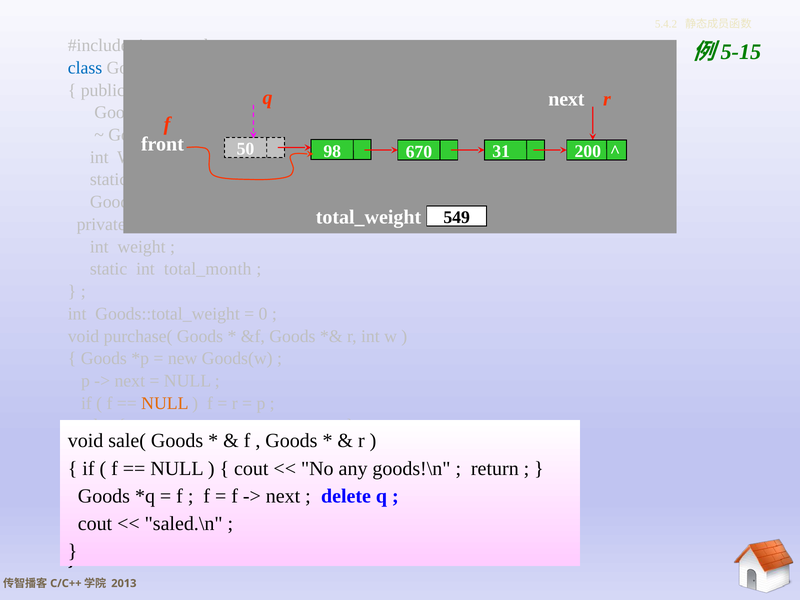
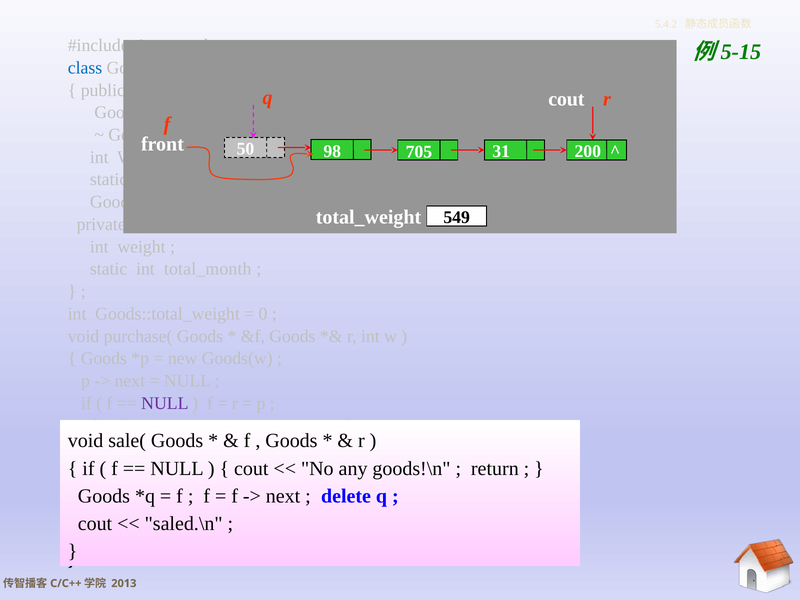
next at (566, 99): next -> cout
670: 670 -> 705
NULL at (165, 403) colour: orange -> purple
